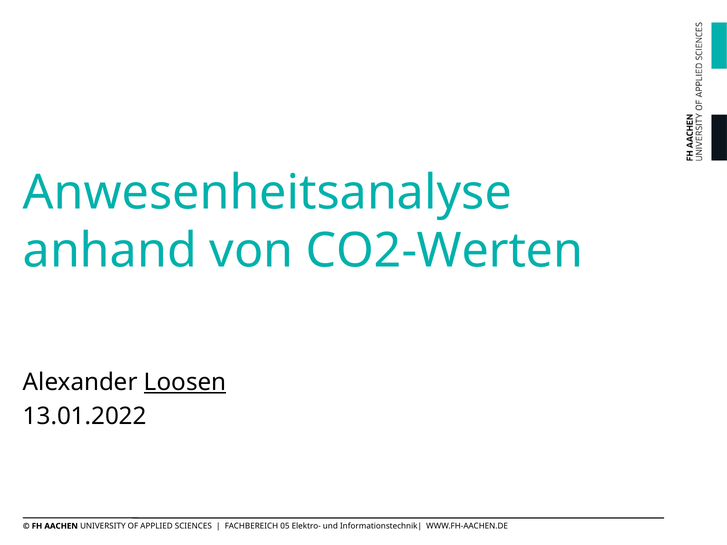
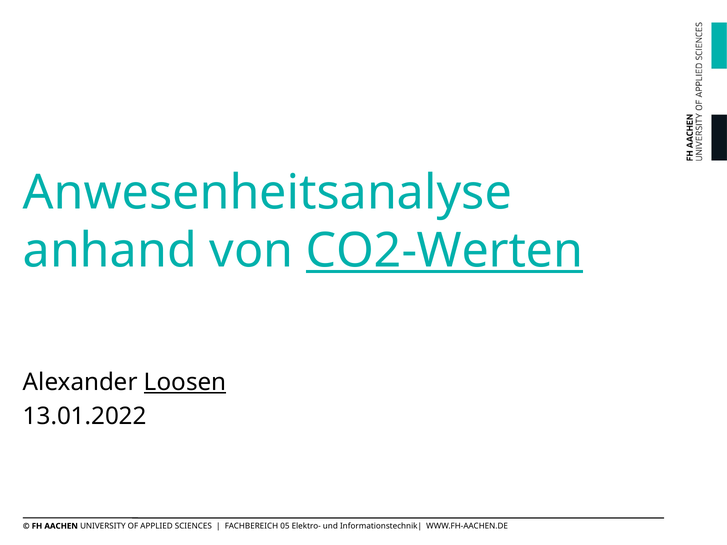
CO2-Werten underline: none -> present
